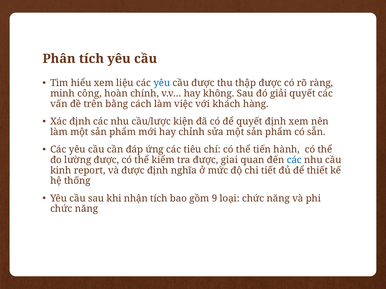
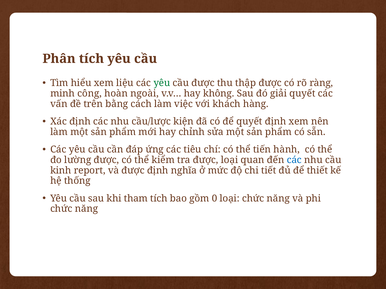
yêu at (162, 83) colour: blue -> green
chính: chính -> ngoài
được giai: giai -> loại
nhận: nhận -> tham
9: 9 -> 0
